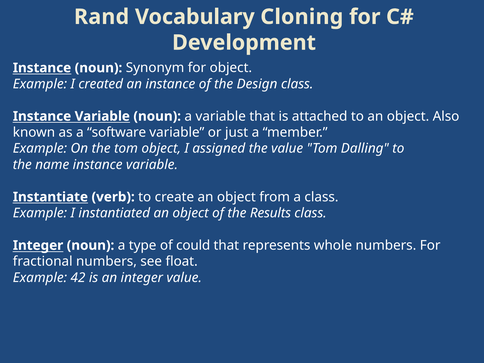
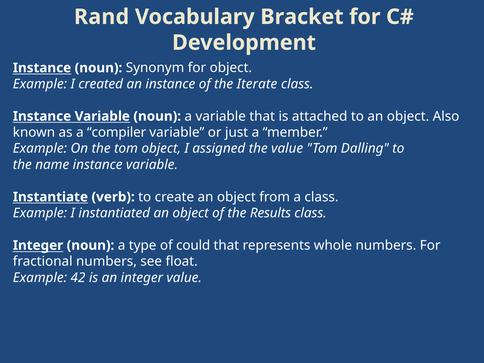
Cloning: Cloning -> Bracket
Design: Design -> Iterate
software: software -> compiler
